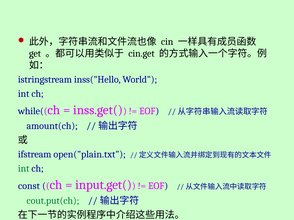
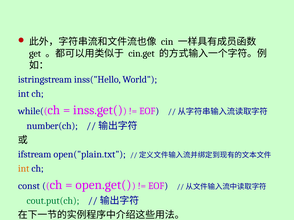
amount(ch: amount(ch -> number(ch
int at (24, 169) colour: green -> orange
input.get(: input.get( -> open.get(
